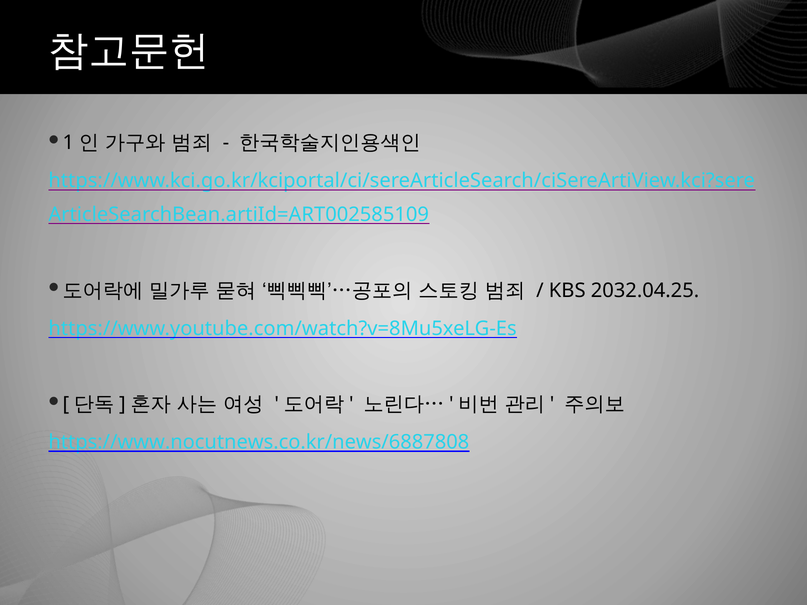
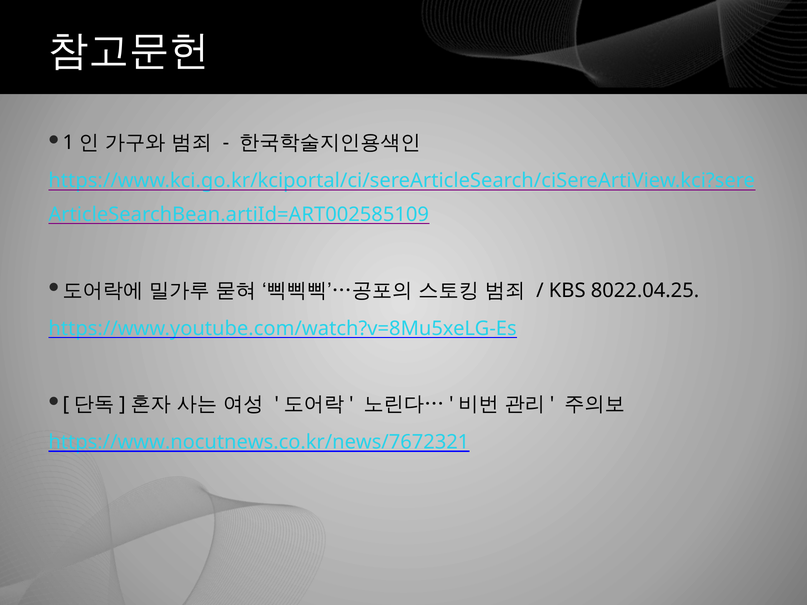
2032.04.25: 2032.04.25 -> 8022.04.25
https://www.nocutnews.co.kr/news/6887808: https://www.nocutnews.co.kr/news/6887808 -> https://www.nocutnews.co.kr/news/7672321
